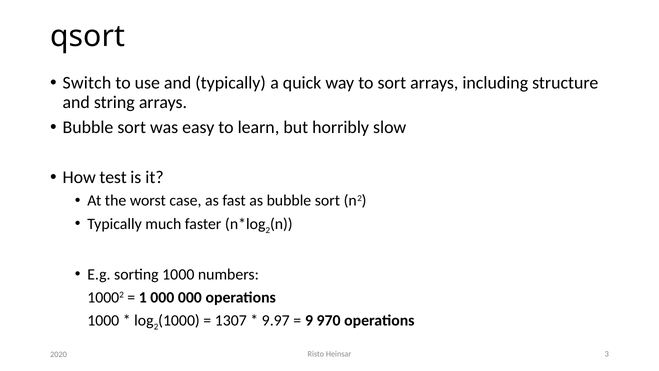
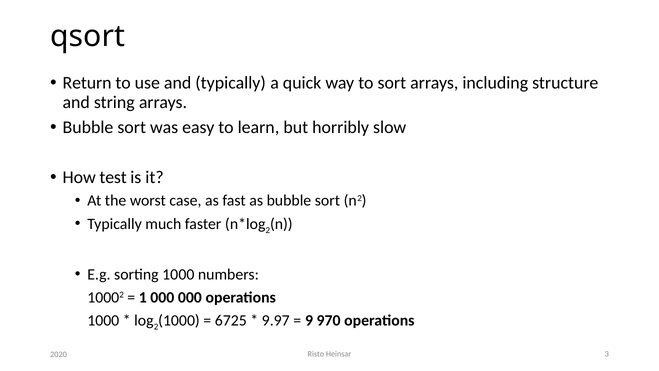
Switch: Switch -> Return
1307: 1307 -> 6725
